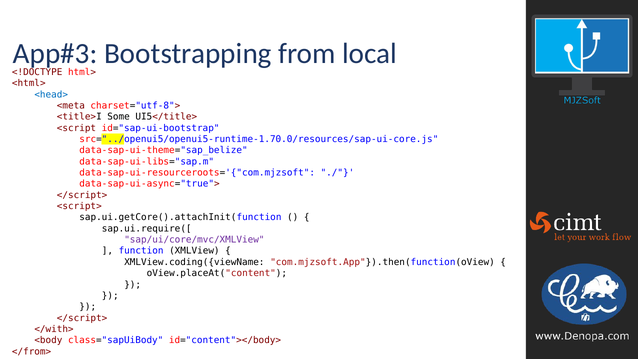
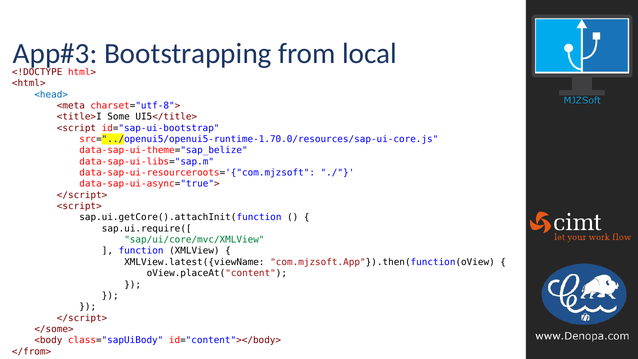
sap/ui/core/mvc/XMLView colour: purple -> green
XMLView.coding({viewName: XMLView.coding({viewName -> XMLView.latest({viewName
</with>: </with> -> </some>
